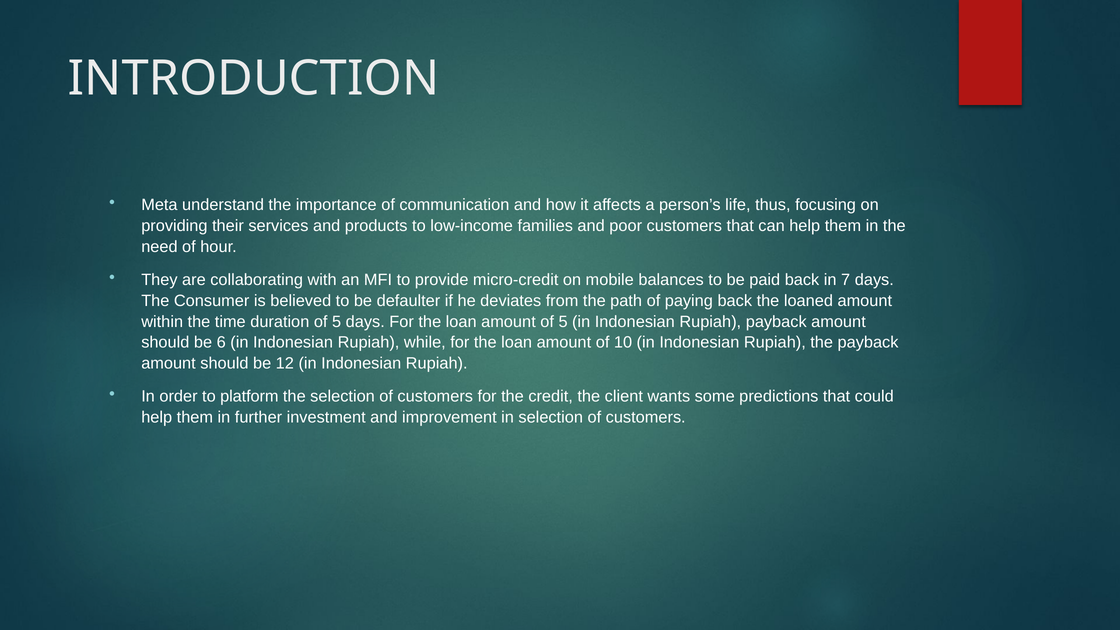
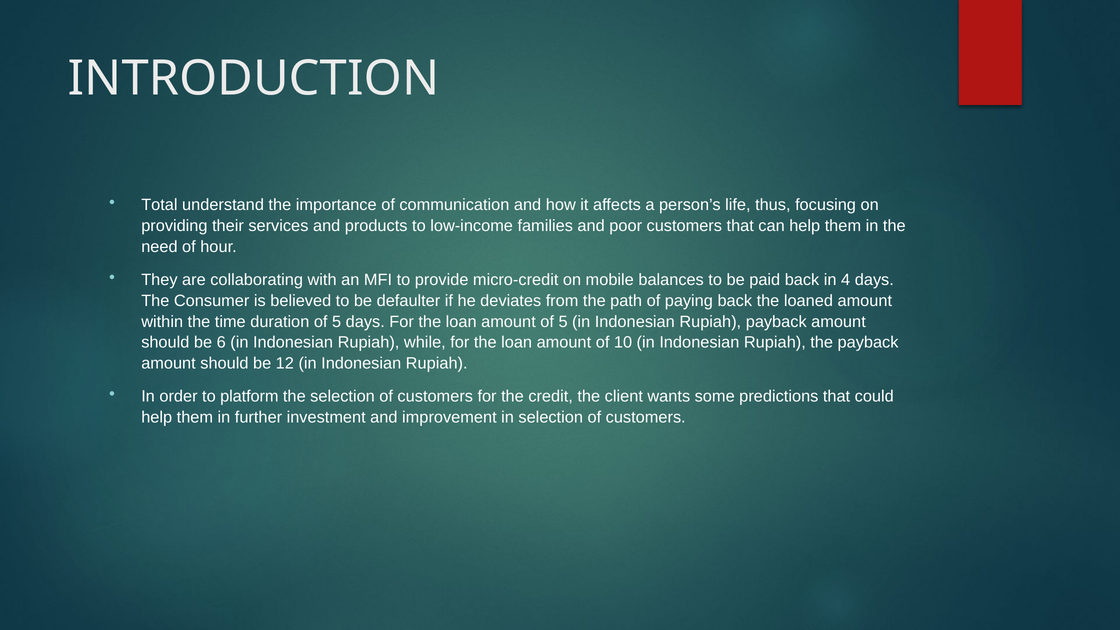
Meta: Meta -> Total
7: 7 -> 4
